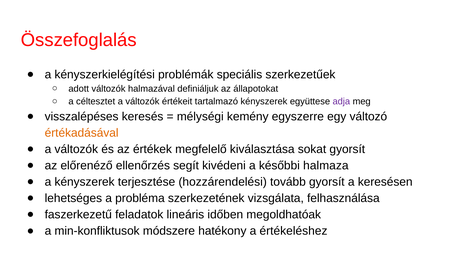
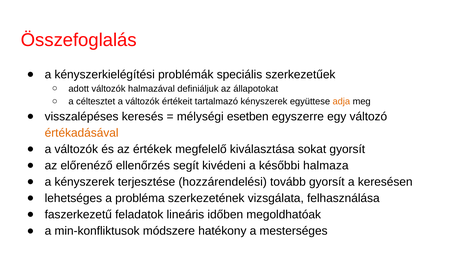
adja colour: purple -> orange
kemény: kemény -> esetben
értékeléshez: értékeléshez -> mesterséges
